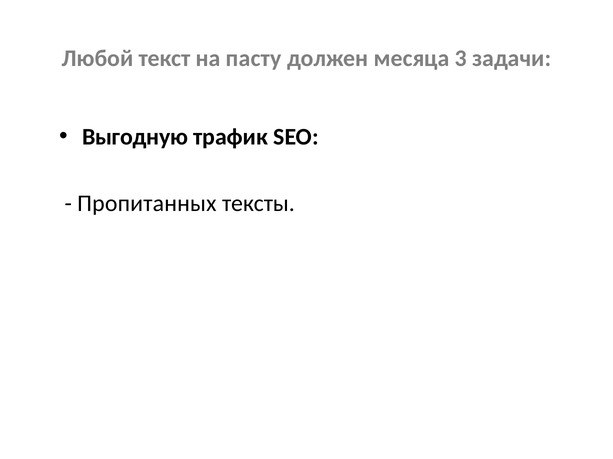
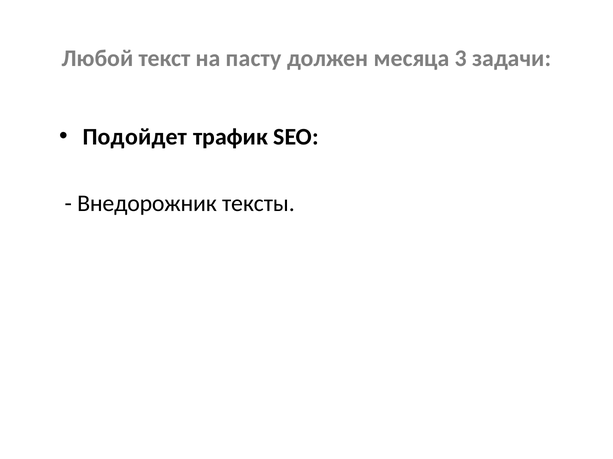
Выгодную: Выгодную -> Подойдет
Пропитанных: Пропитанных -> Внедорожник
